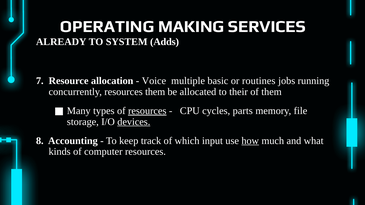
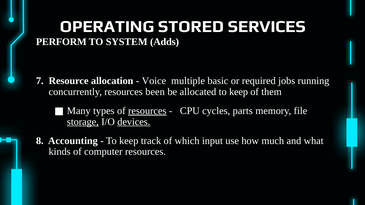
MAKING: MAKING -> STORED
ALREADY: ALREADY -> PERFORM
routines: routines -> required
resources them: them -> been
allocated to their: their -> keep
storage underline: none -> present
how underline: present -> none
